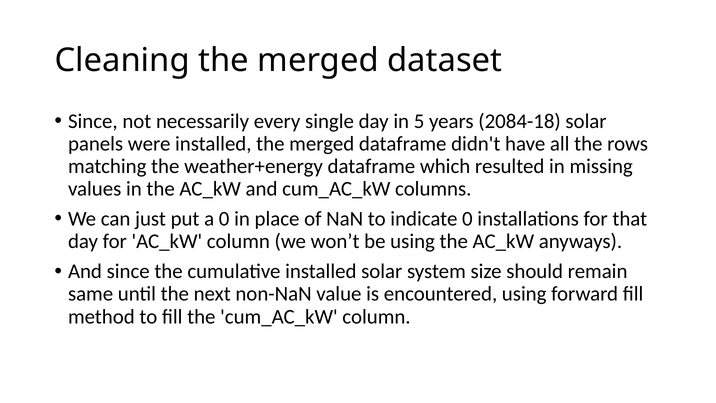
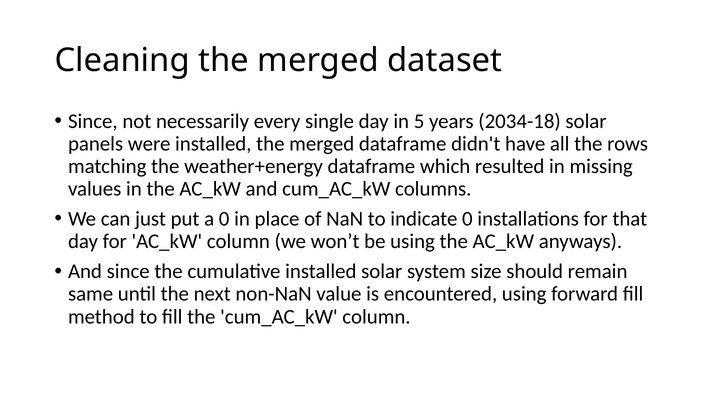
2084-18: 2084-18 -> 2034-18
